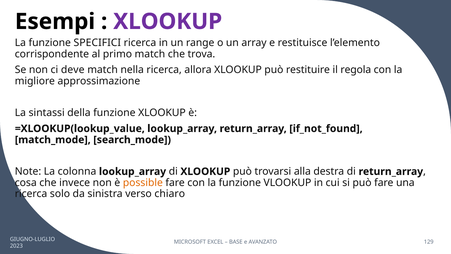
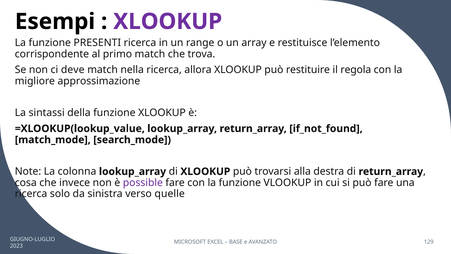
SPECIFICI: SPECIFICI -> PRESENTI
possible colour: orange -> purple
chiaro: chiaro -> quelle
